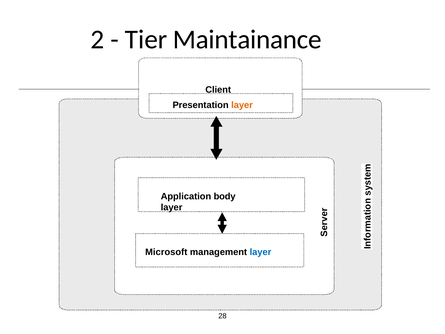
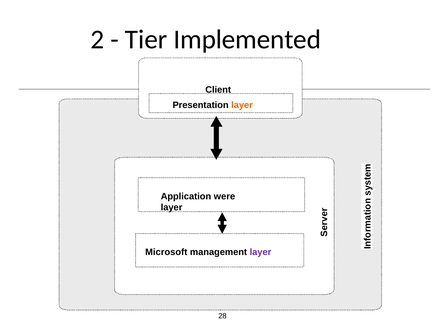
Maintainance: Maintainance -> Implemented
body: body -> were
layer at (260, 252) colour: blue -> purple
